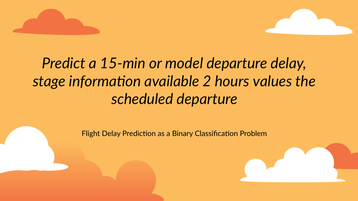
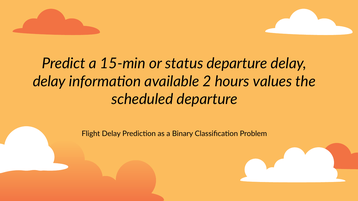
model: model -> status
stage at (49, 82): stage -> delay
